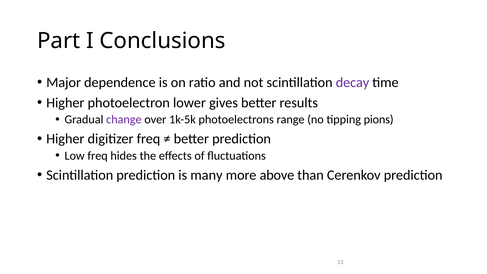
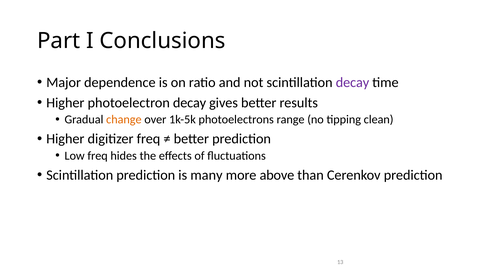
photoelectron lower: lower -> decay
change colour: purple -> orange
pions: pions -> clean
